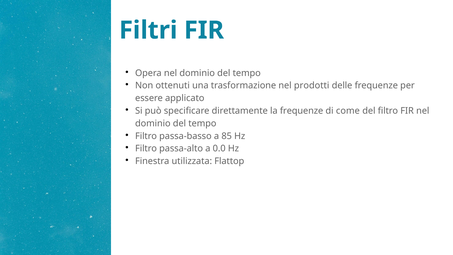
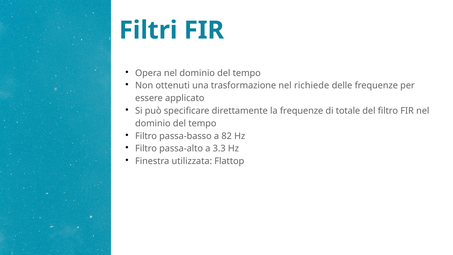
prodotti: prodotti -> richiede
come: come -> totale
85: 85 -> 82
0.0: 0.0 -> 3.3
